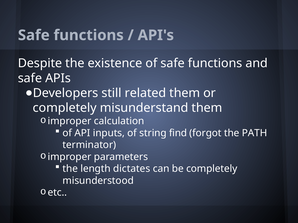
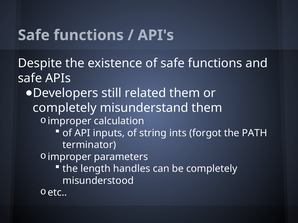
find: find -> ints
dictates: dictates -> handles
